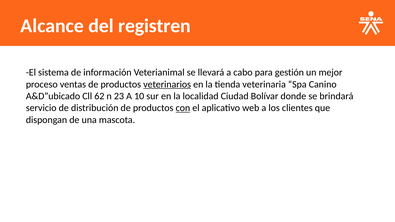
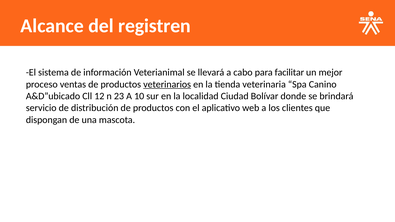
gestión: gestión -> facilitar
62: 62 -> 12
con underline: present -> none
